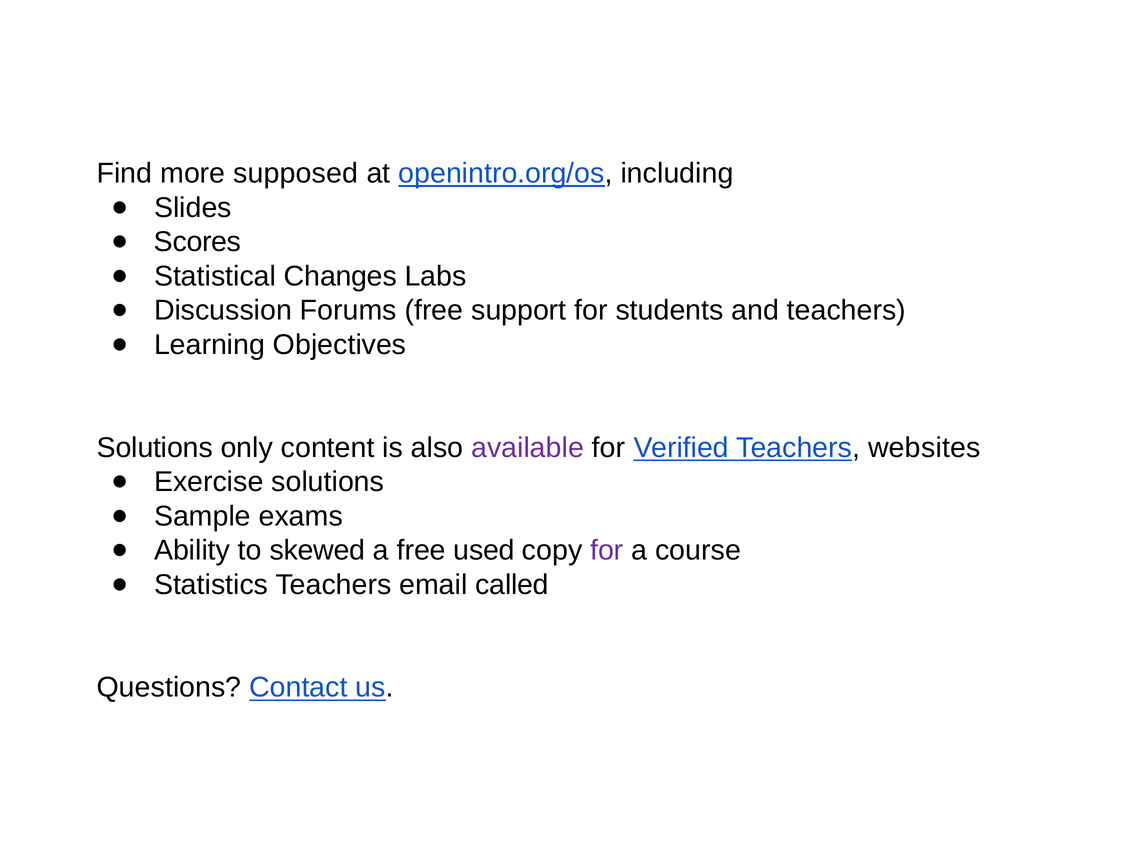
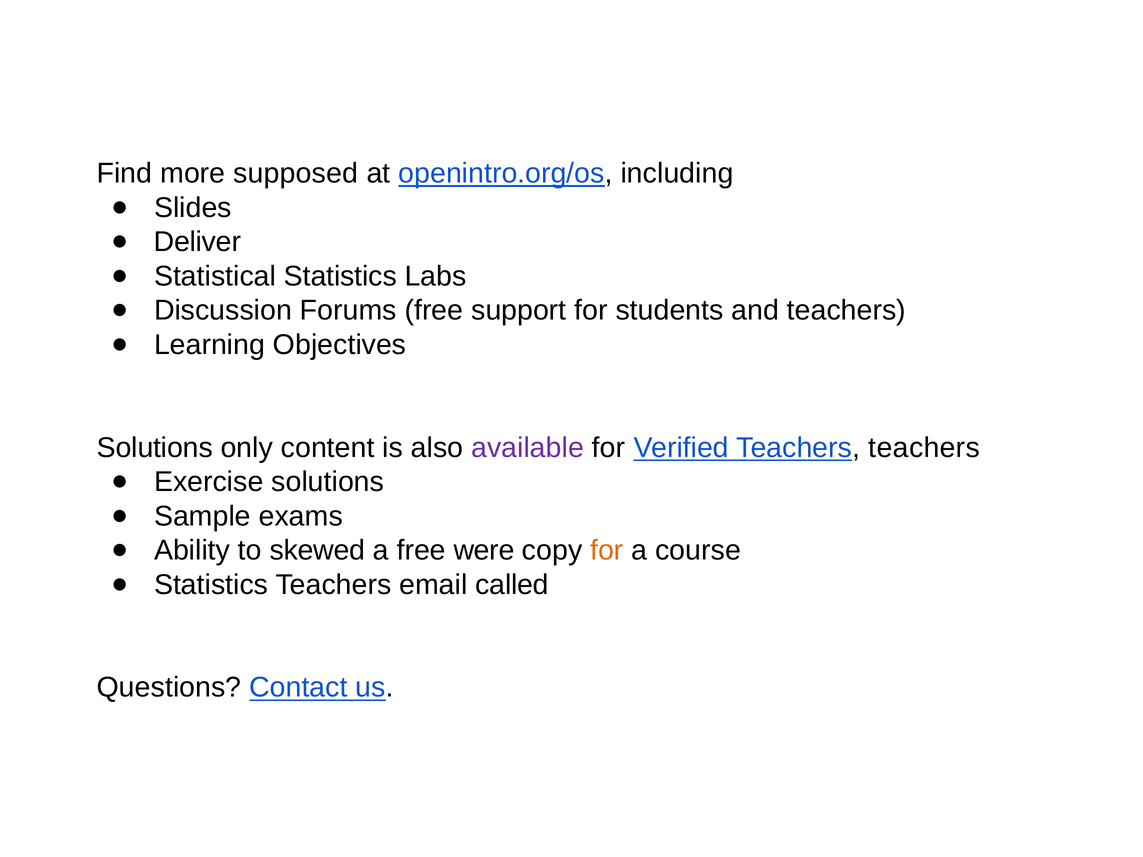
Scores: Scores -> Deliver
Statistical Changes: Changes -> Statistics
Teachers websites: websites -> teachers
used: used -> were
for at (607, 551) colour: purple -> orange
